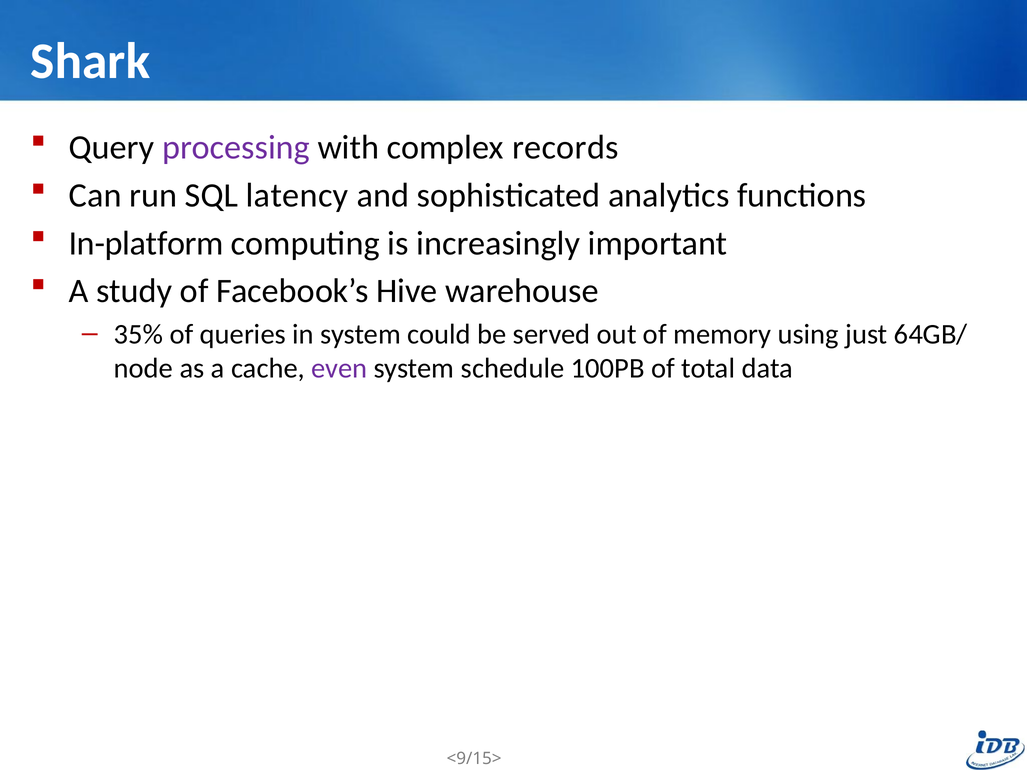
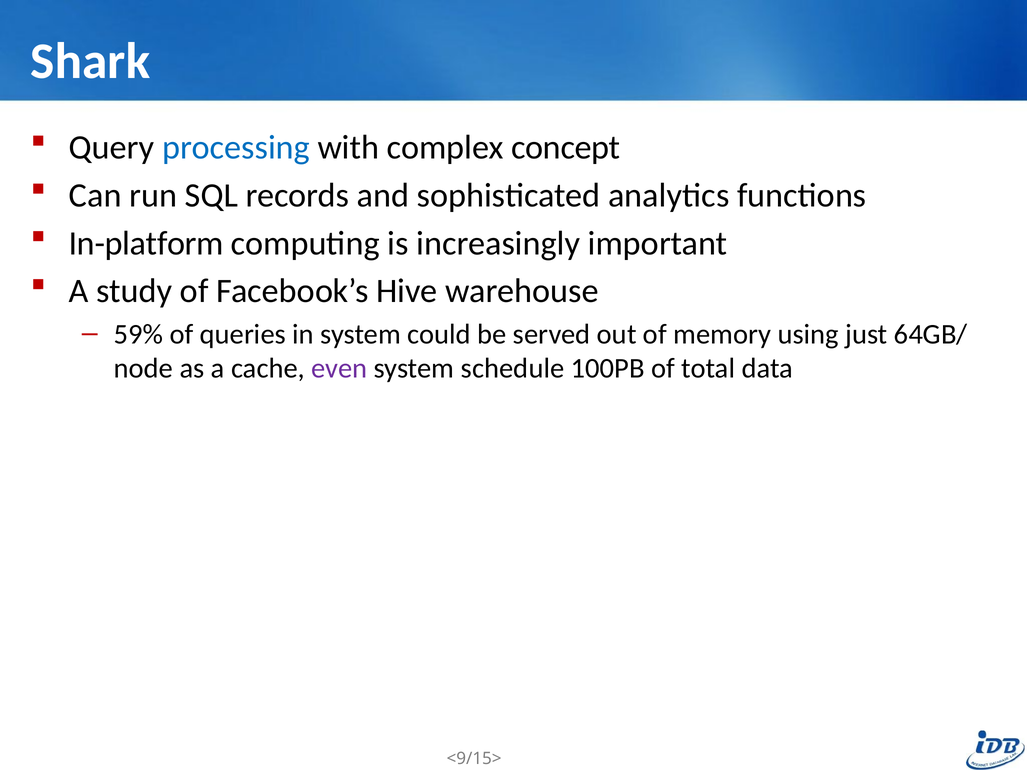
processing colour: purple -> blue
records: records -> concept
latency: latency -> records
35%: 35% -> 59%
